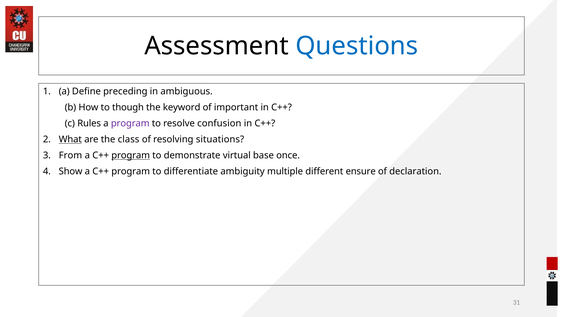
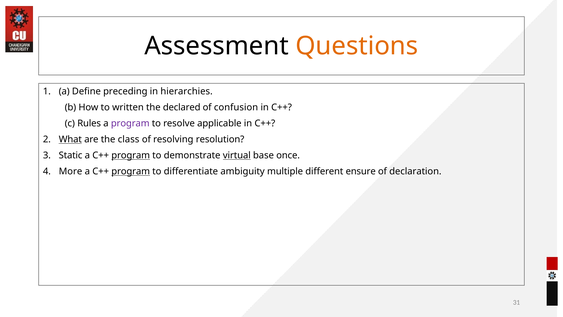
Questions colour: blue -> orange
ambiguous: ambiguous -> hierarchies
though: though -> written
keyword: keyword -> declared
important: important -> confusion
confusion: confusion -> applicable
situations: situations -> resolution
From: From -> Static
virtual underline: none -> present
Show: Show -> More
program at (131, 171) underline: none -> present
